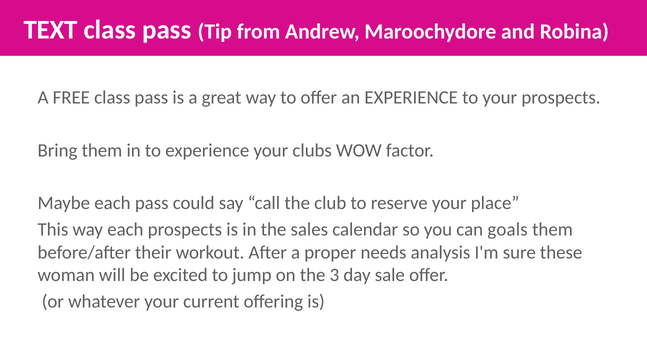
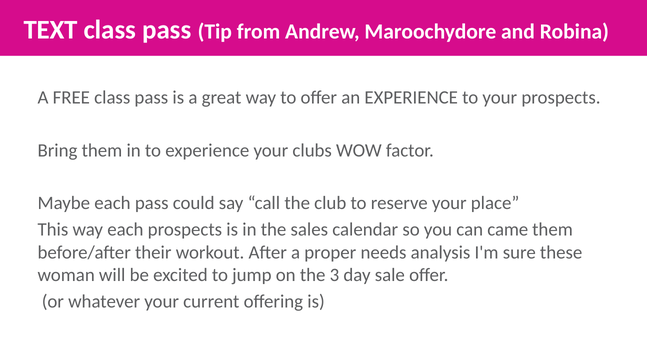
goals: goals -> came
